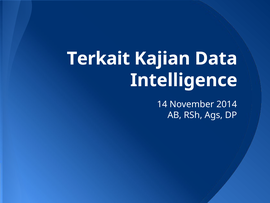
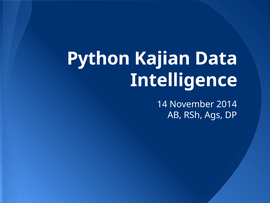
Terkait: Terkait -> Python
